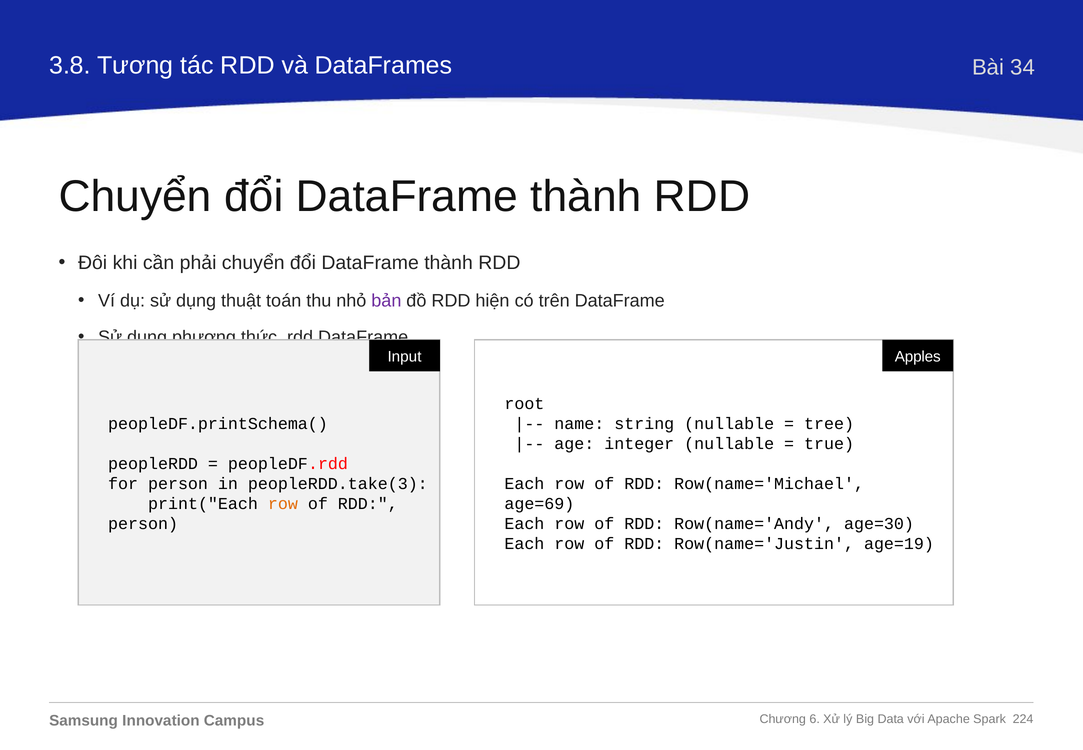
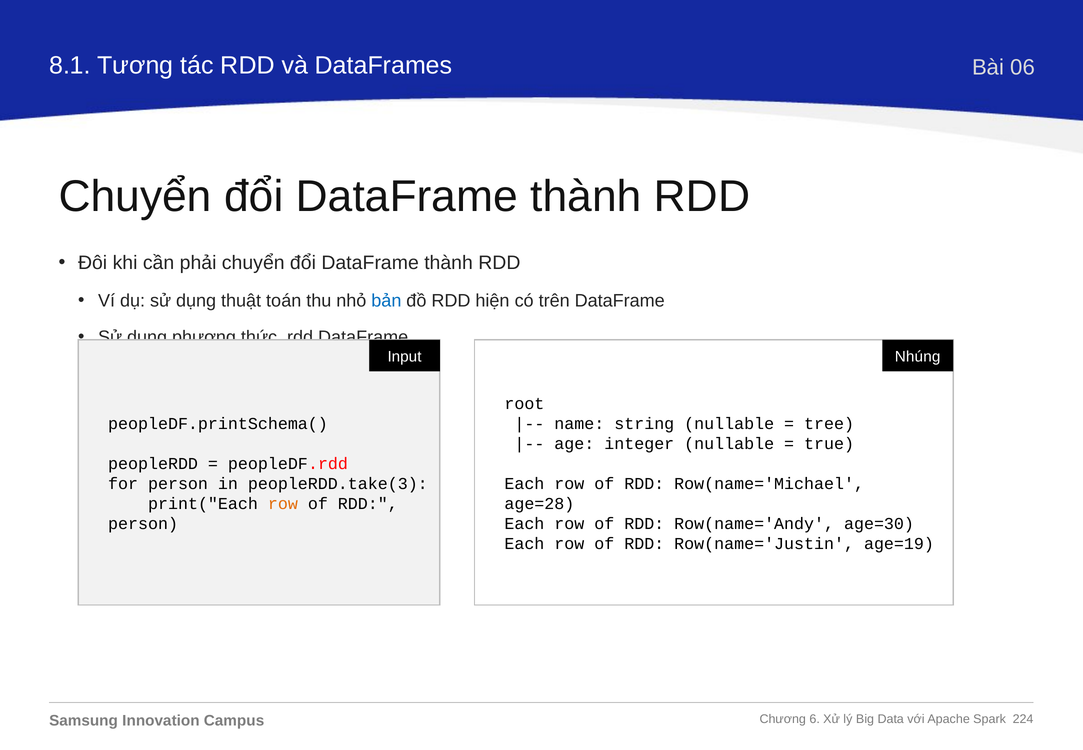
3.8: 3.8 -> 8.1
34: 34 -> 06
bản colour: purple -> blue
Apples: Apples -> Nhúng
age=69: age=69 -> age=28
